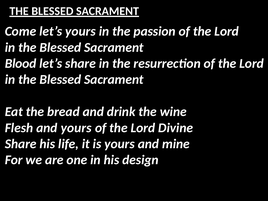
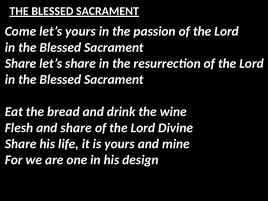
Blood at (21, 63): Blood -> Share
and yours: yours -> share
